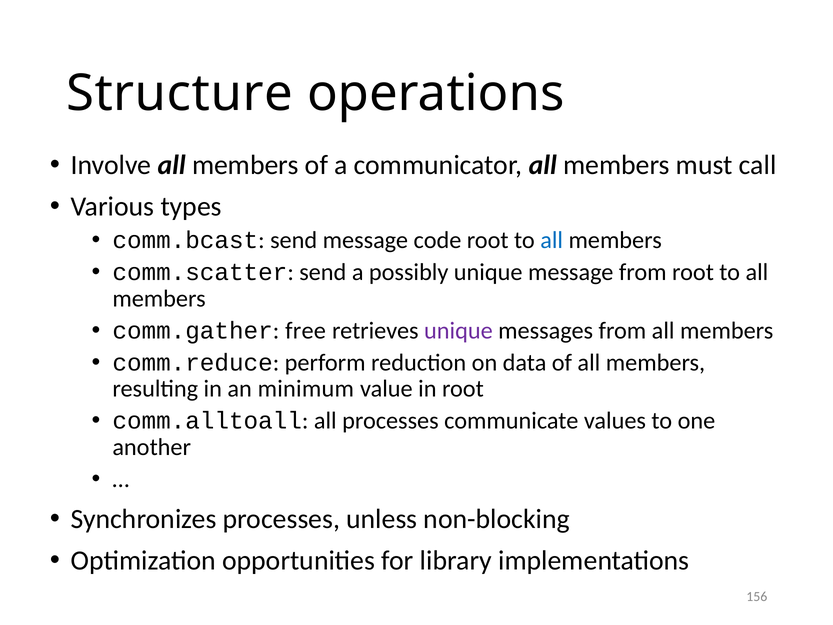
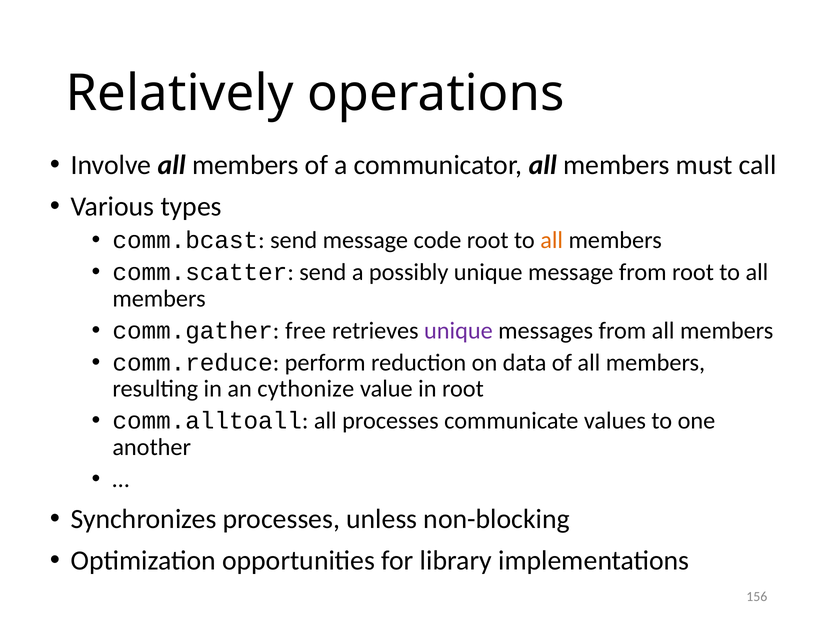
Structure: Structure -> Relatively
all at (552, 240) colour: blue -> orange
minimum: minimum -> cythonize
